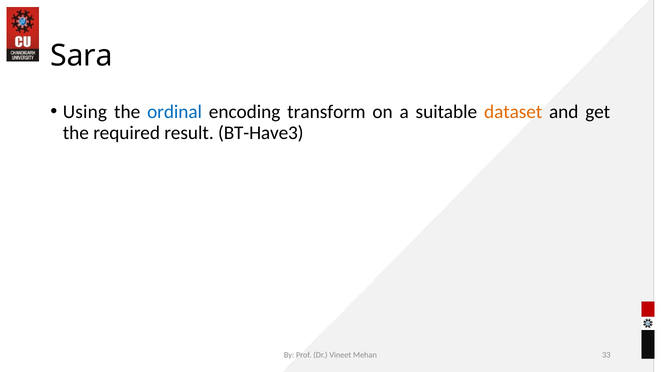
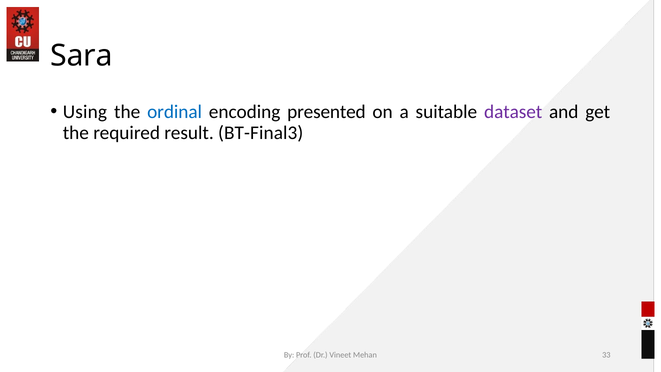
transform: transform -> presented
dataset colour: orange -> purple
BT-Have3: BT-Have3 -> BT-Final3
